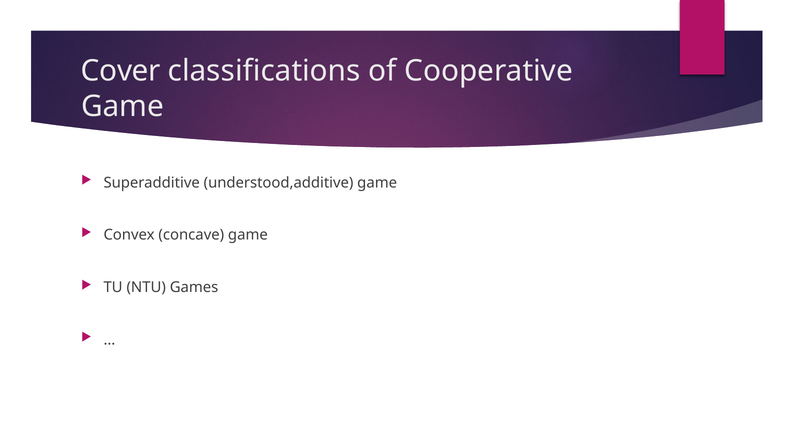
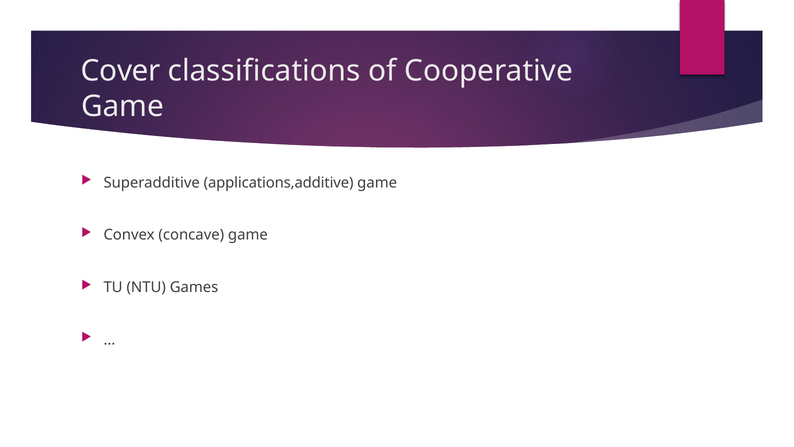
understood,additive: understood,additive -> applications,additive
